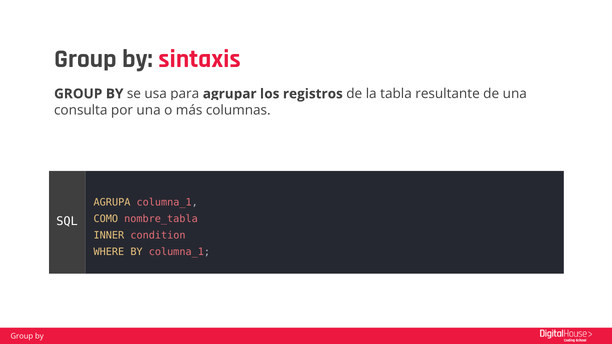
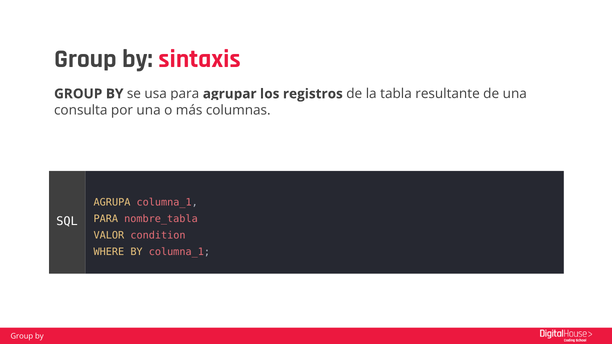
COMO at (106, 219): COMO -> PARA
INNER: INNER -> VALOR
